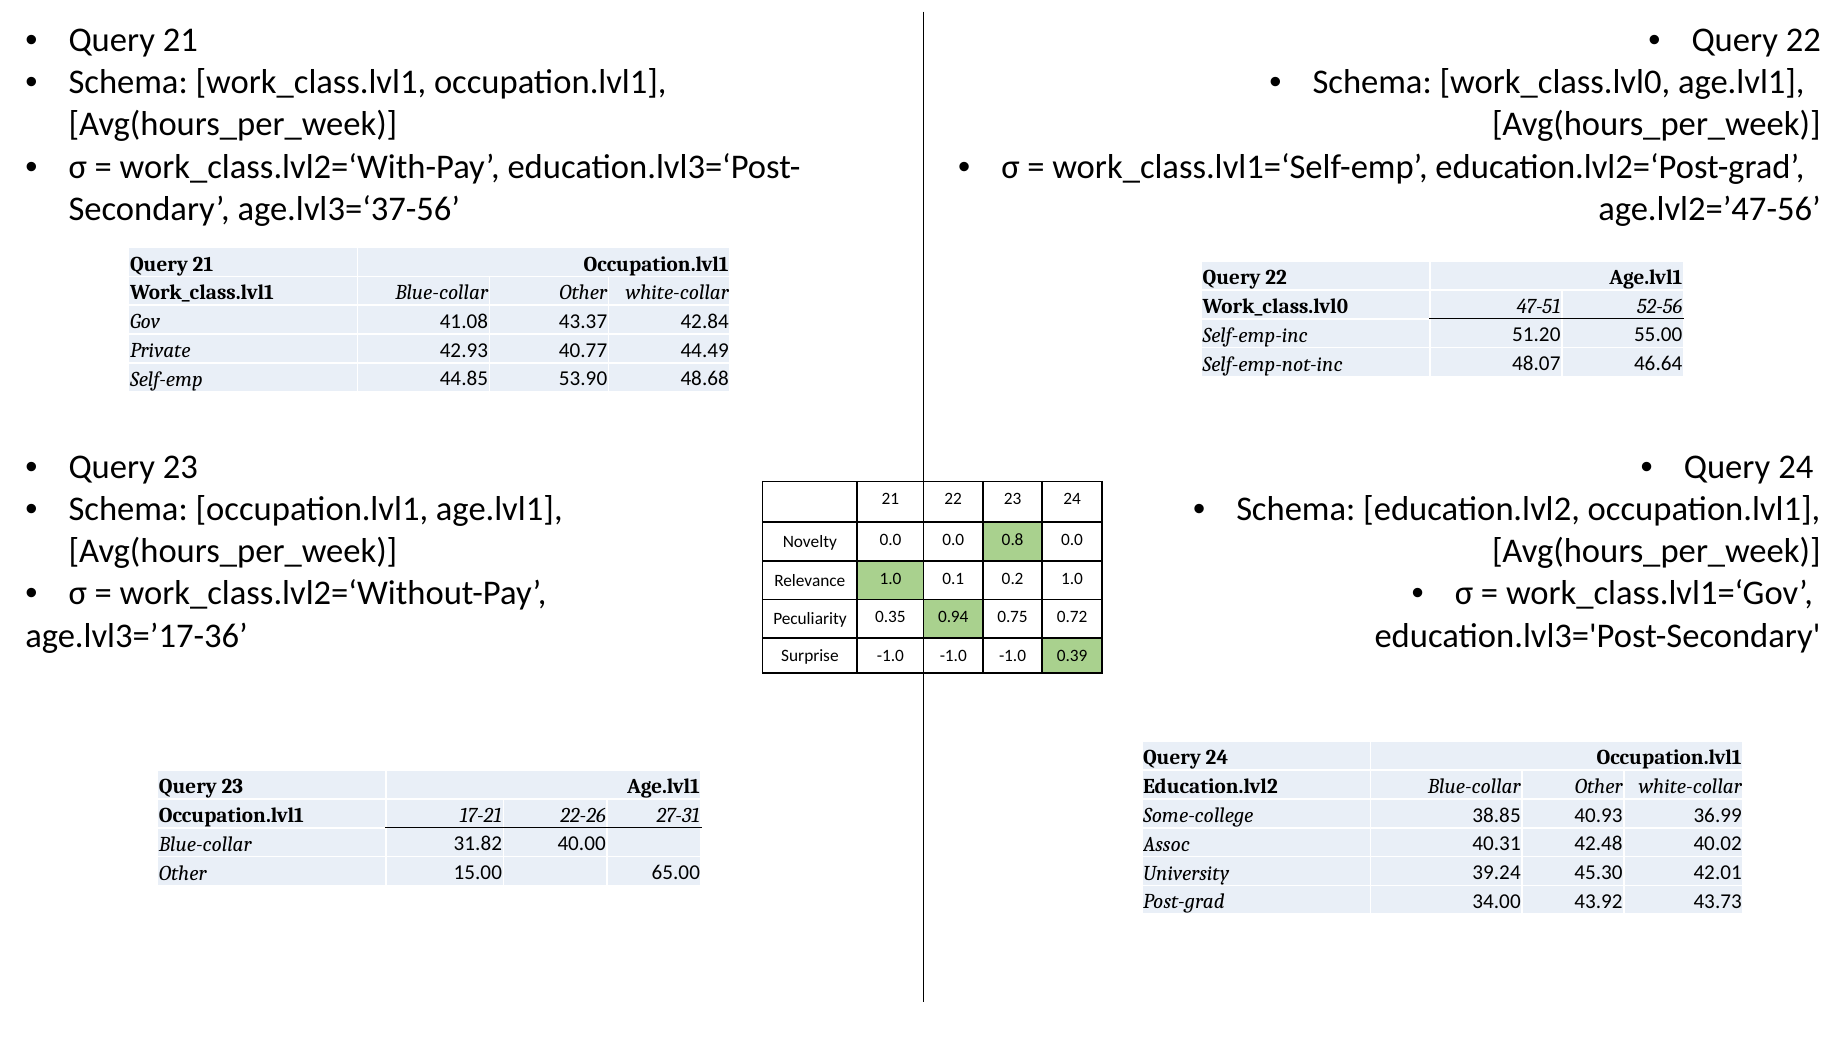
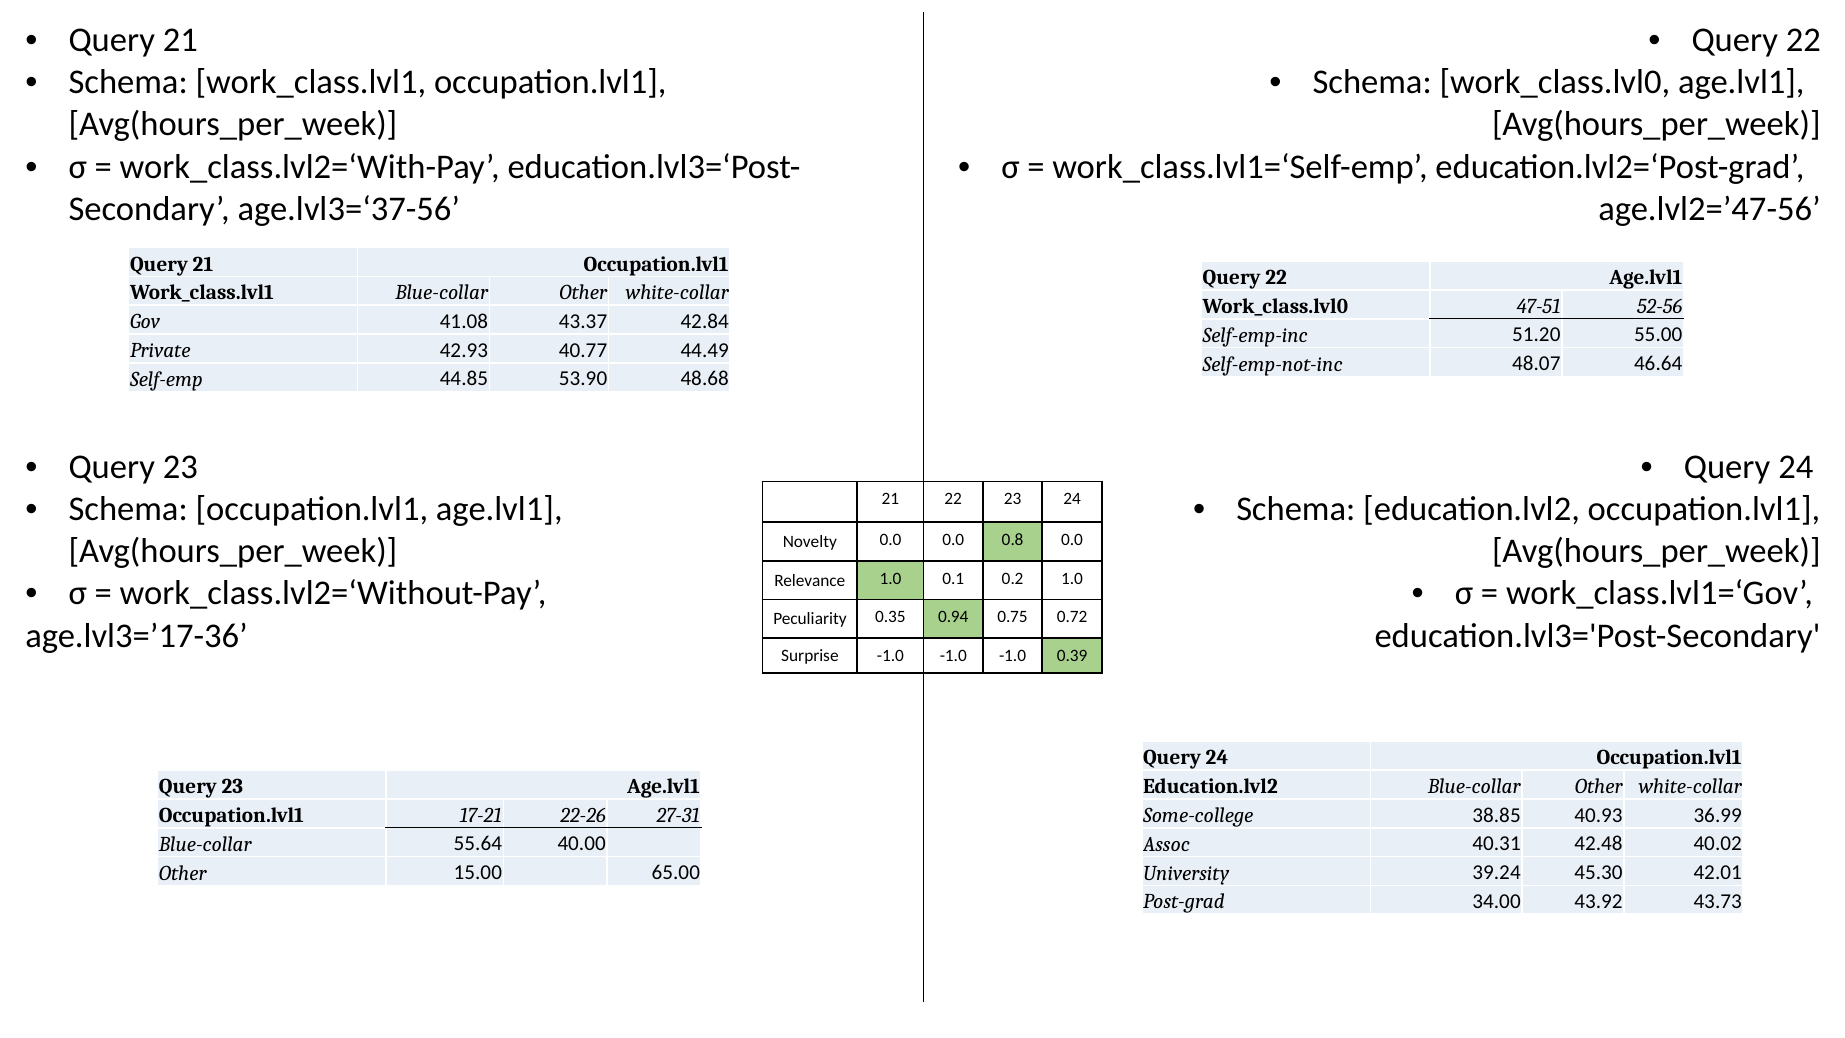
31.82: 31.82 -> 55.64
